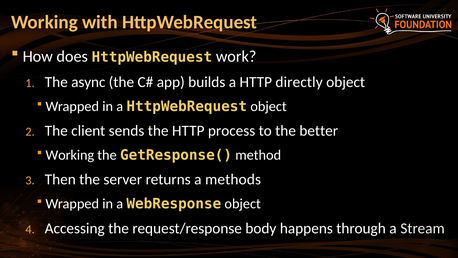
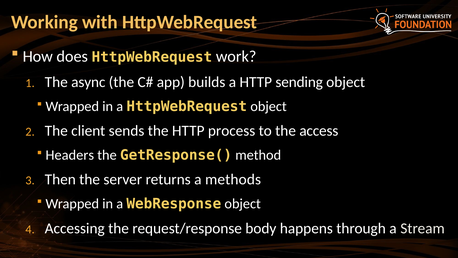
directly: directly -> sending
better: better -> access
Working at (70, 155): Working -> Headers
